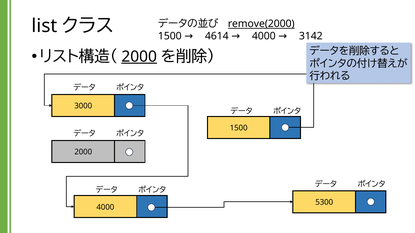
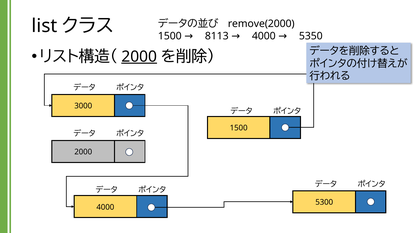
remove(2000 underline: present -> none
4614: 4614 -> 8113
3142: 3142 -> 5350
